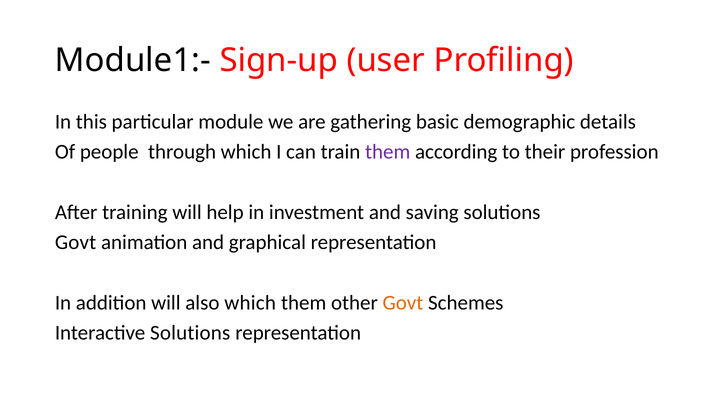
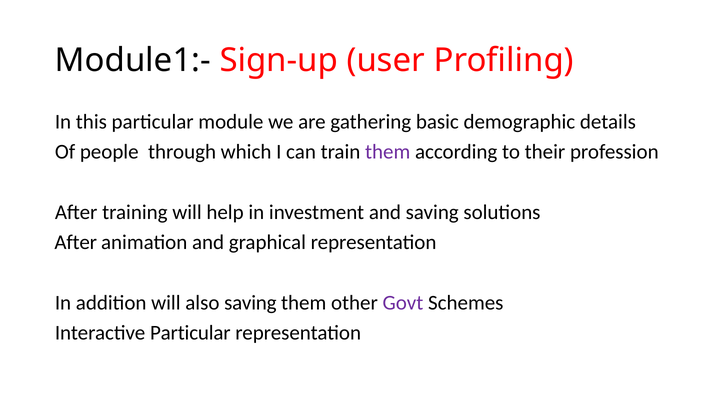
Govt at (76, 242): Govt -> After
also which: which -> saving
Govt at (403, 303) colour: orange -> purple
Interactive Solutions: Solutions -> Particular
